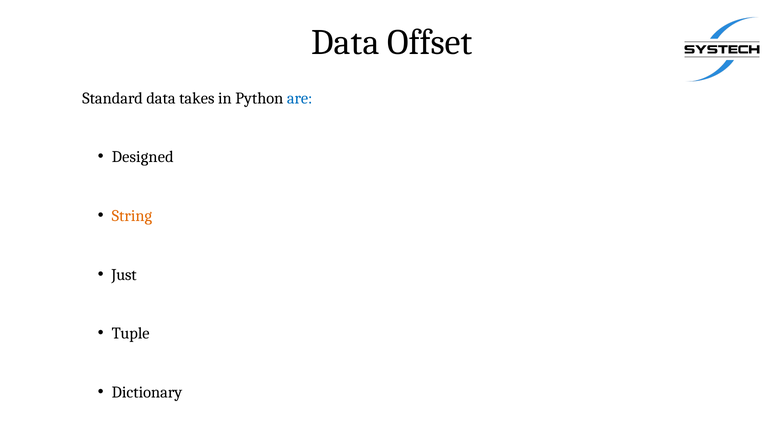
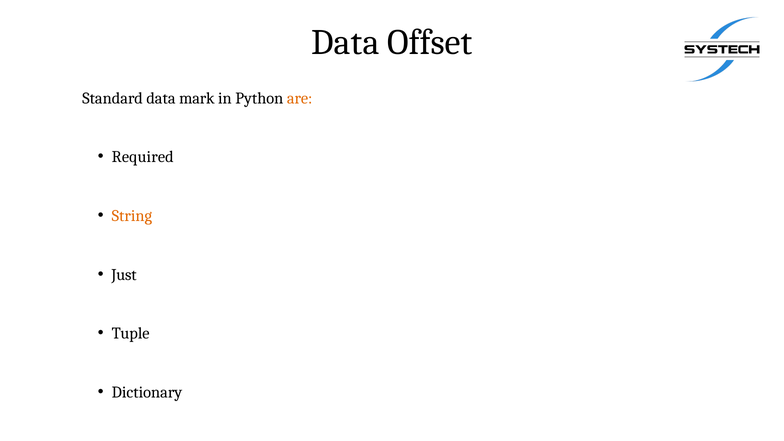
takes: takes -> mark
are colour: blue -> orange
Designed: Designed -> Required
